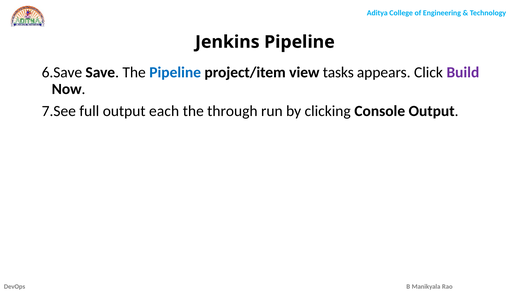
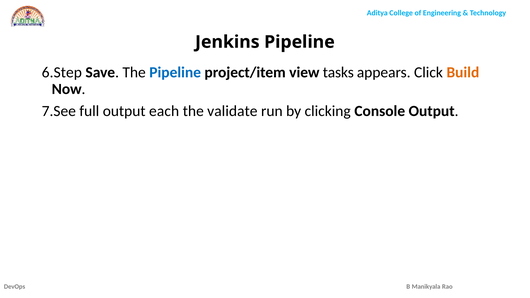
6.Save: 6.Save -> 6.Step
Build colour: purple -> orange
through: through -> validate
